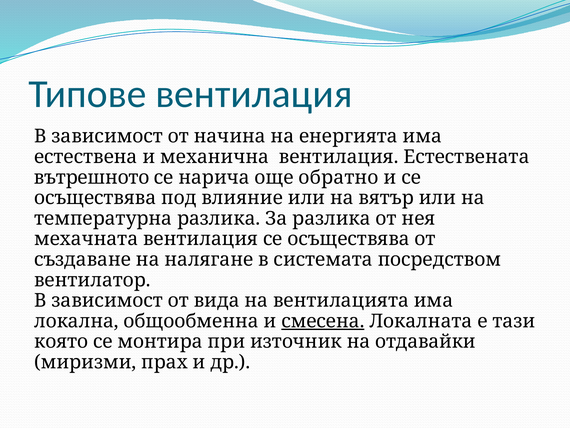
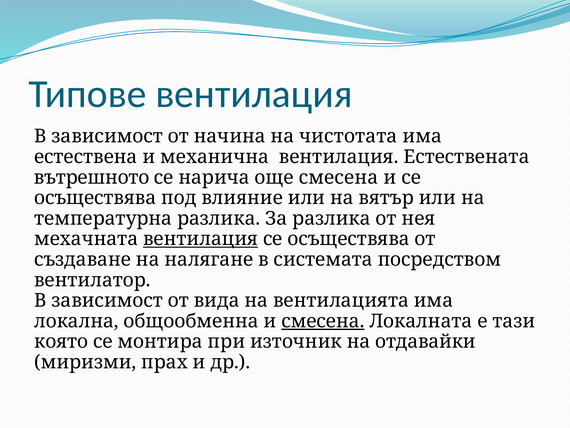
енергията: енергията -> чистотата
още обратно: обратно -> смесена
вентилация at (201, 239) underline: none -> present
